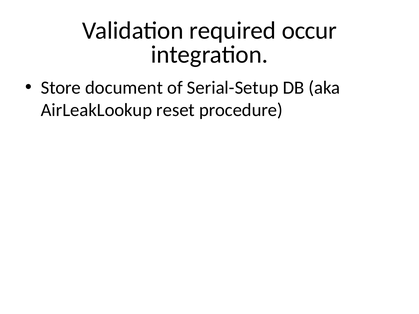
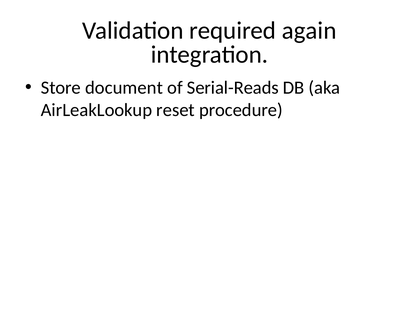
occur: occur -> again
Serial-Setup: Serial-Setup -> Serial-Reads
